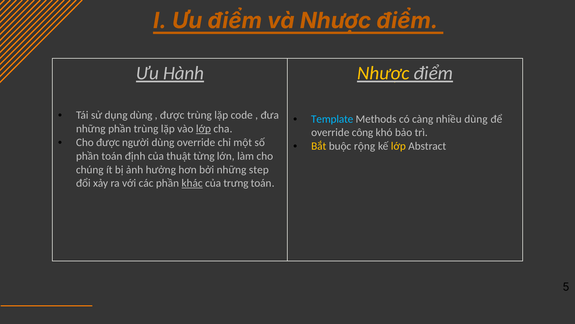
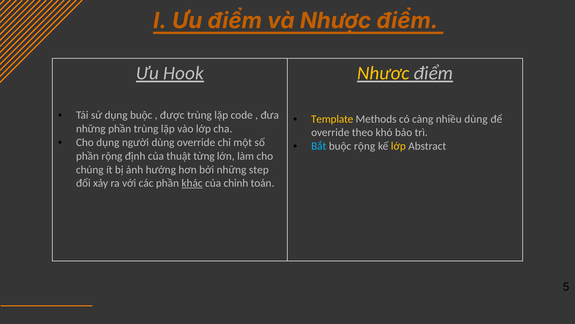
Hành: Hành -> Hook
dụng dùng: dùng -> buộc
Template colour: light blue -> yellow
lớp at (203, 129) underline: present -> none
công: công -> theo
Cho được: được -> dụng
Bắt colour: yellow -> light blue
phần toán: toán -> rộng
trưng: trưng -> chỉnh
